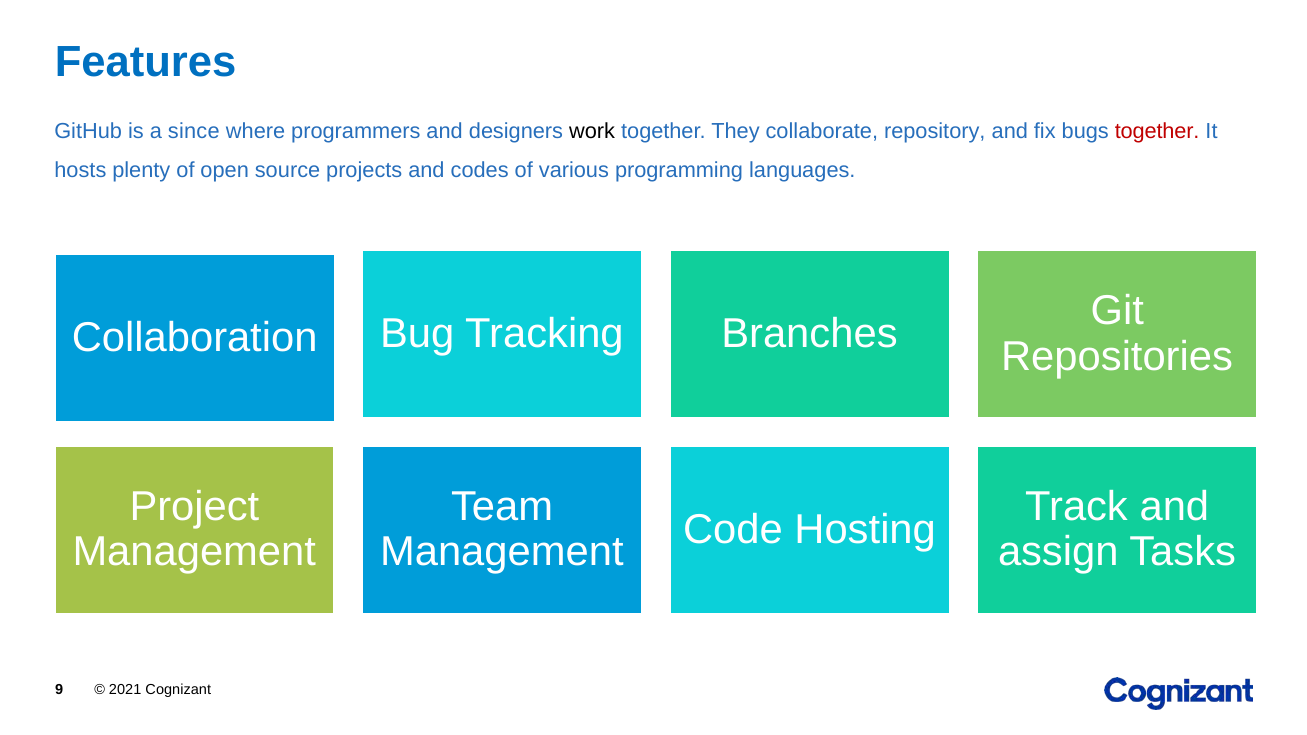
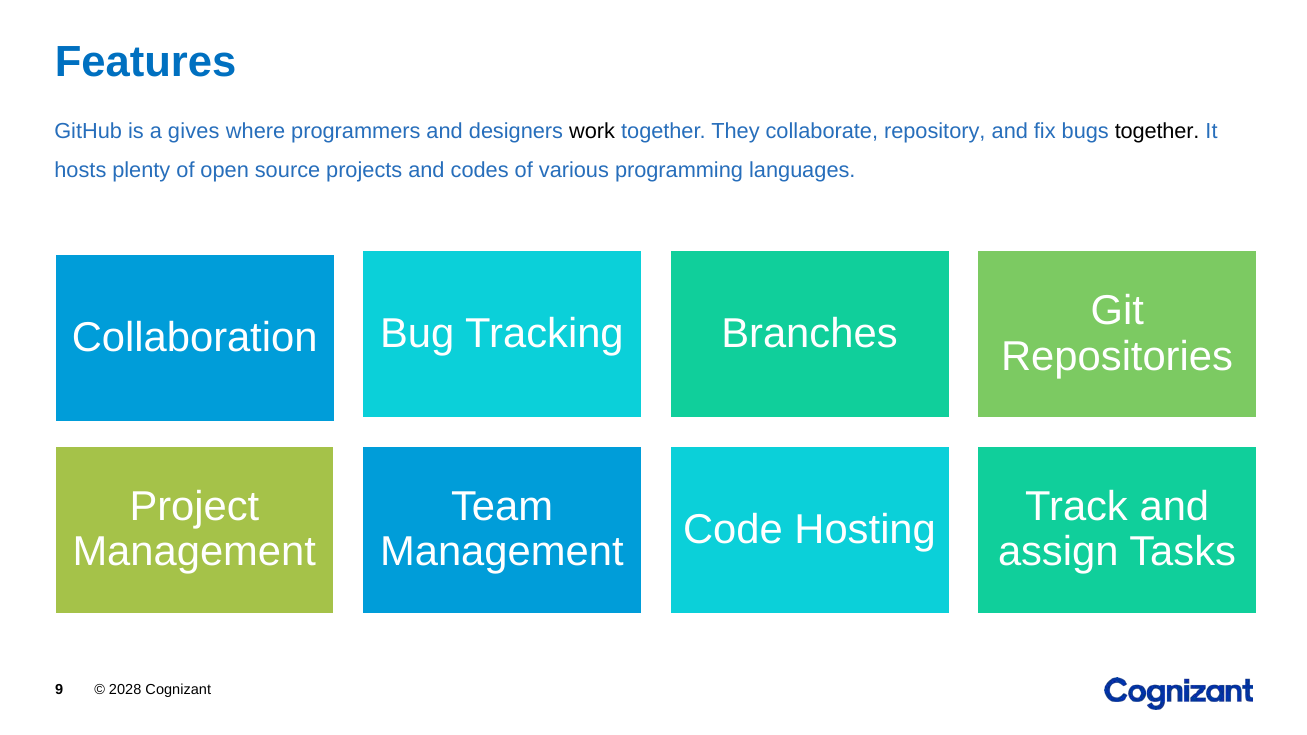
since: since -> gives
together at (1157, 132) colour: red -> black
2021: 2021 -> 2028
